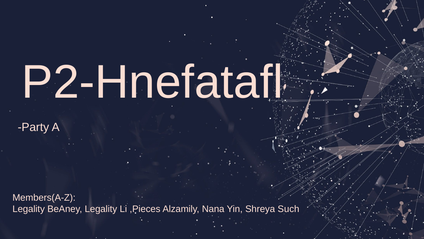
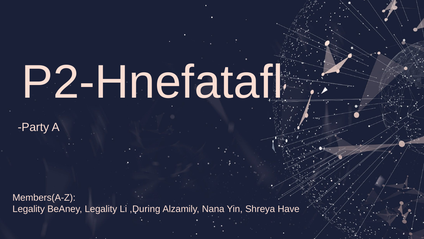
,Pieces: ,Pieces -> ,During
Such: Such -> Have
